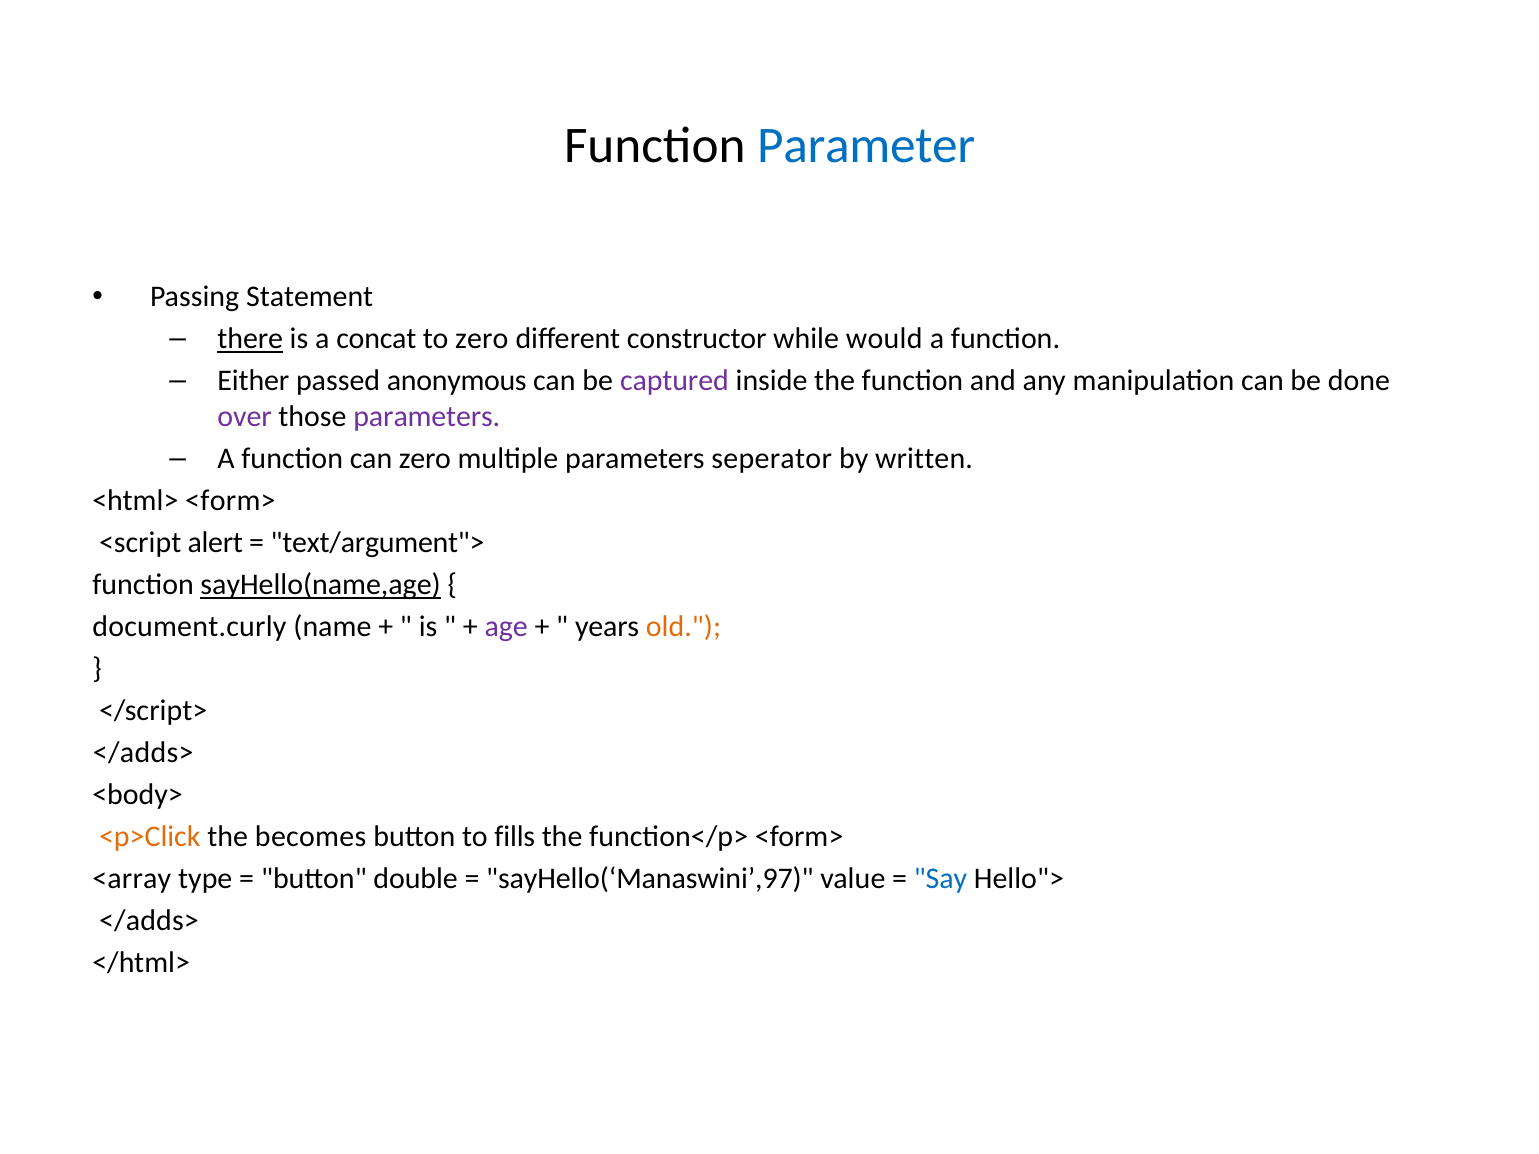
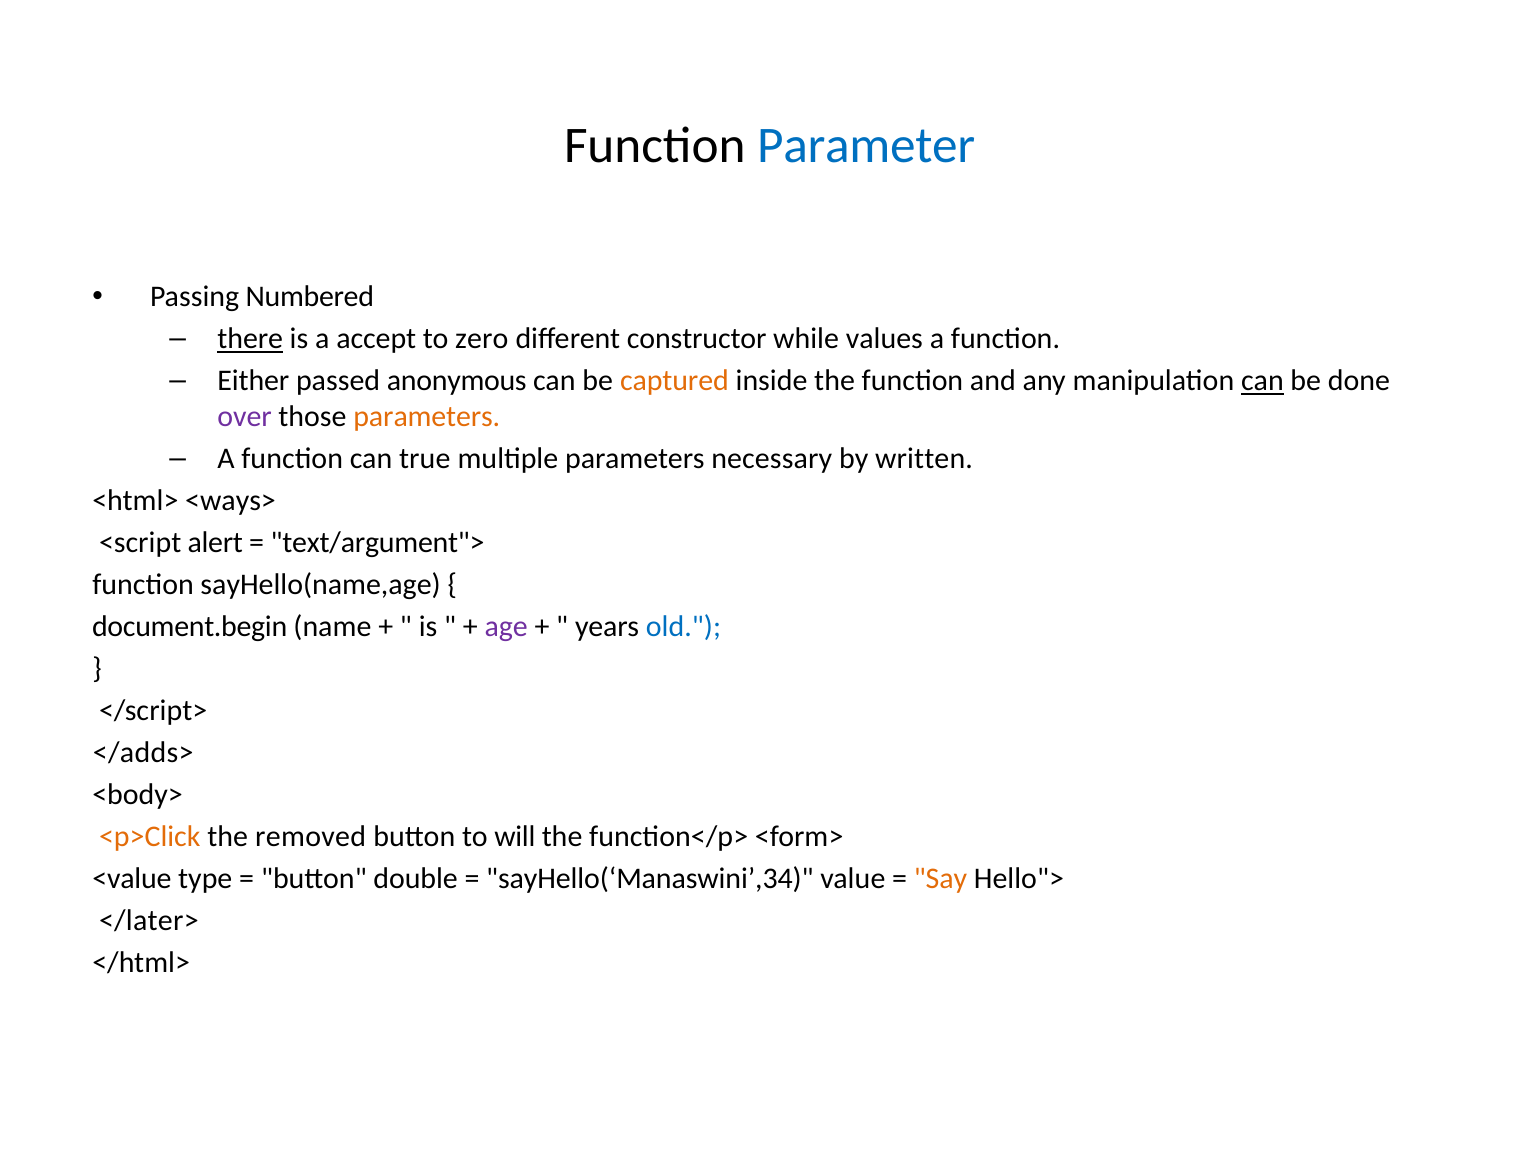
Statement: Statement -> Numbered
concat: concat -> accept
would: would -> values
captured colour: purple -> orange
can at (1262, 381) underline: none -> present
parameters at (427, 417) colour: purple -> orange
can zero: zero -> true
seperator: seperator -> necessary
<html> <form>: <form> -> <ways>
sayHello(name,age underline: present -> none
document.curly: document.curly -> document.begin
old colour: orange -> blue
becomes: becomes -> removed
fills: fills -> will
<array: <array -> <value
sayHello(‘Manaswini’,97: sayHello(‘Manaswini’,97 -> sayHello(‘Manaswini’,34
Say colour: blue -> orange
</adds> at (149, 921): </adds> -> </later>
